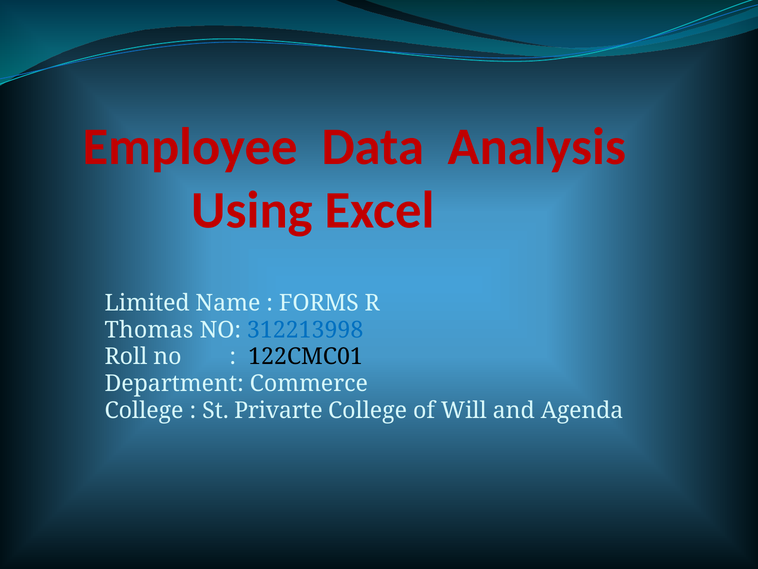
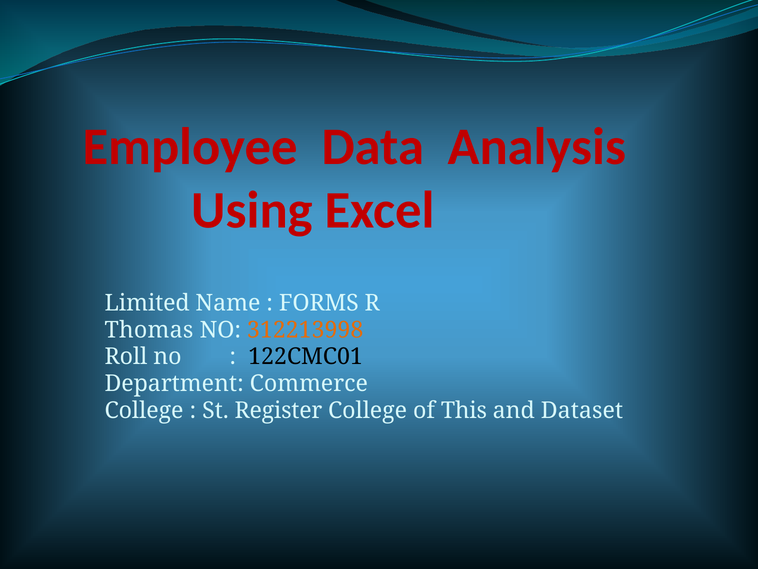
312213998 colour: blue -> orange
Privarte: Privarte -> Register
Will: Will -> This
Agenda: Agenda -> Dataset
